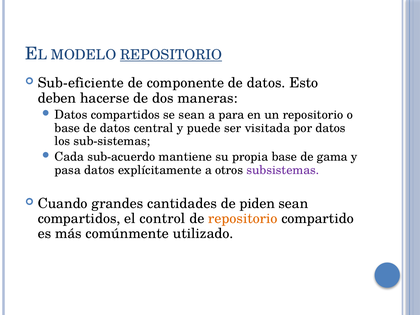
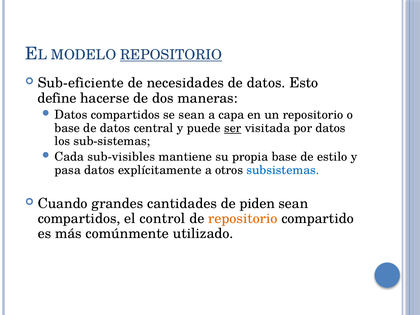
componente: componente -> necesidades
deben: deben -> define
para: para -> capa
ser underline: none -> present
sub-acuerdo: sub-acuerdo -> sub-visibles
gama: gama -> estilo
subsistemas colour: purple -> blue
